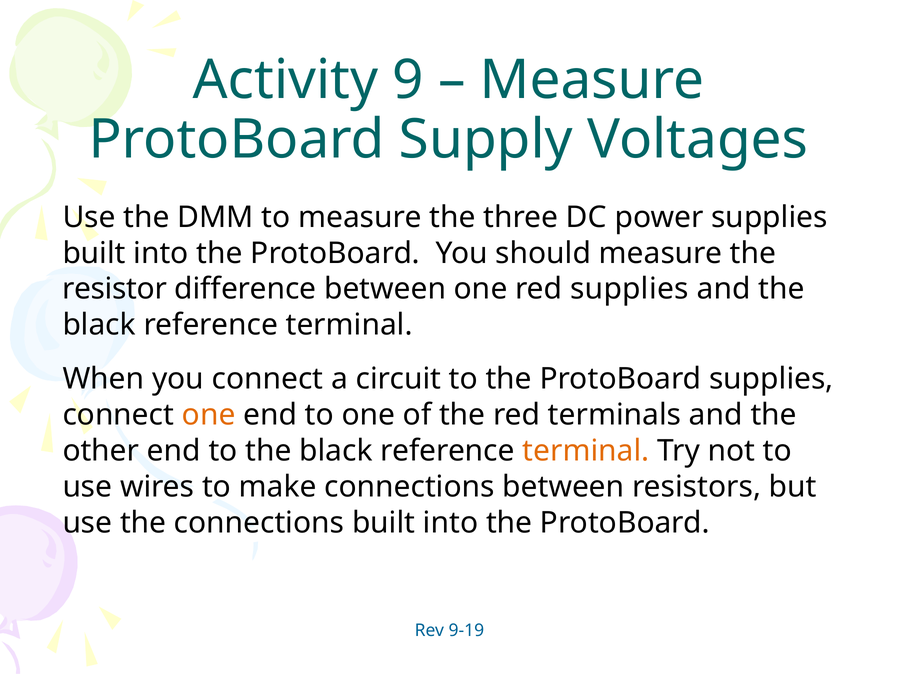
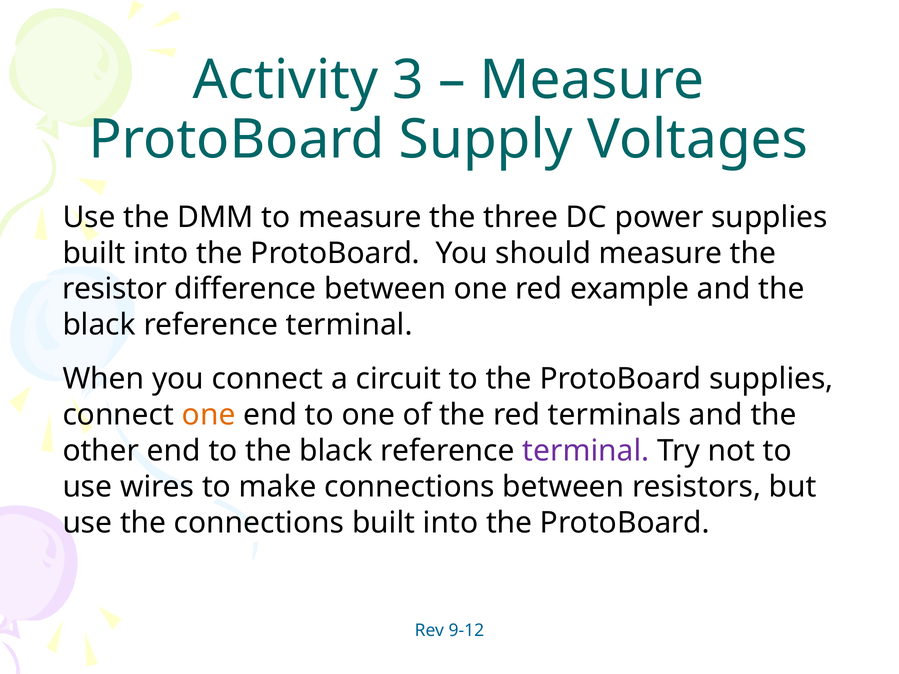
9: 9 -> 3
red supplies: supplies -> example
terminal at (586, 451) colour: orange -> purple
9-19: 9-19 -> 9-12
